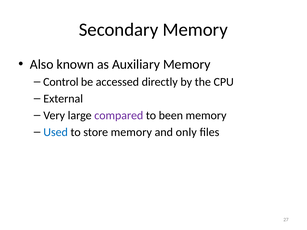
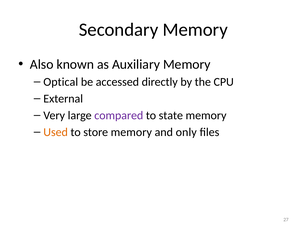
Control: Control -> Optical
been: been -> state
Used colour: blue -> orange
